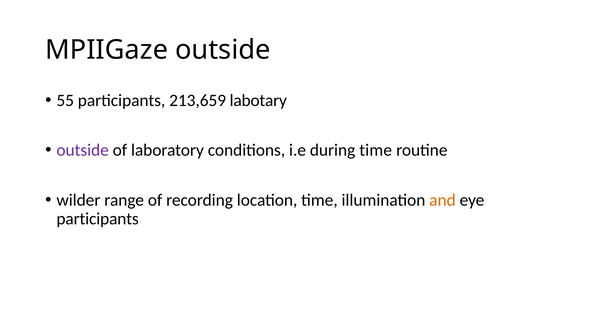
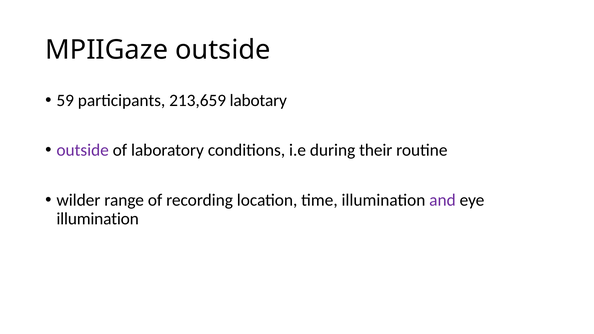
55: 55 -> 59
during time: time -> their
and colour: orange -> purple
participants at (98, 219): participants -> illumination
